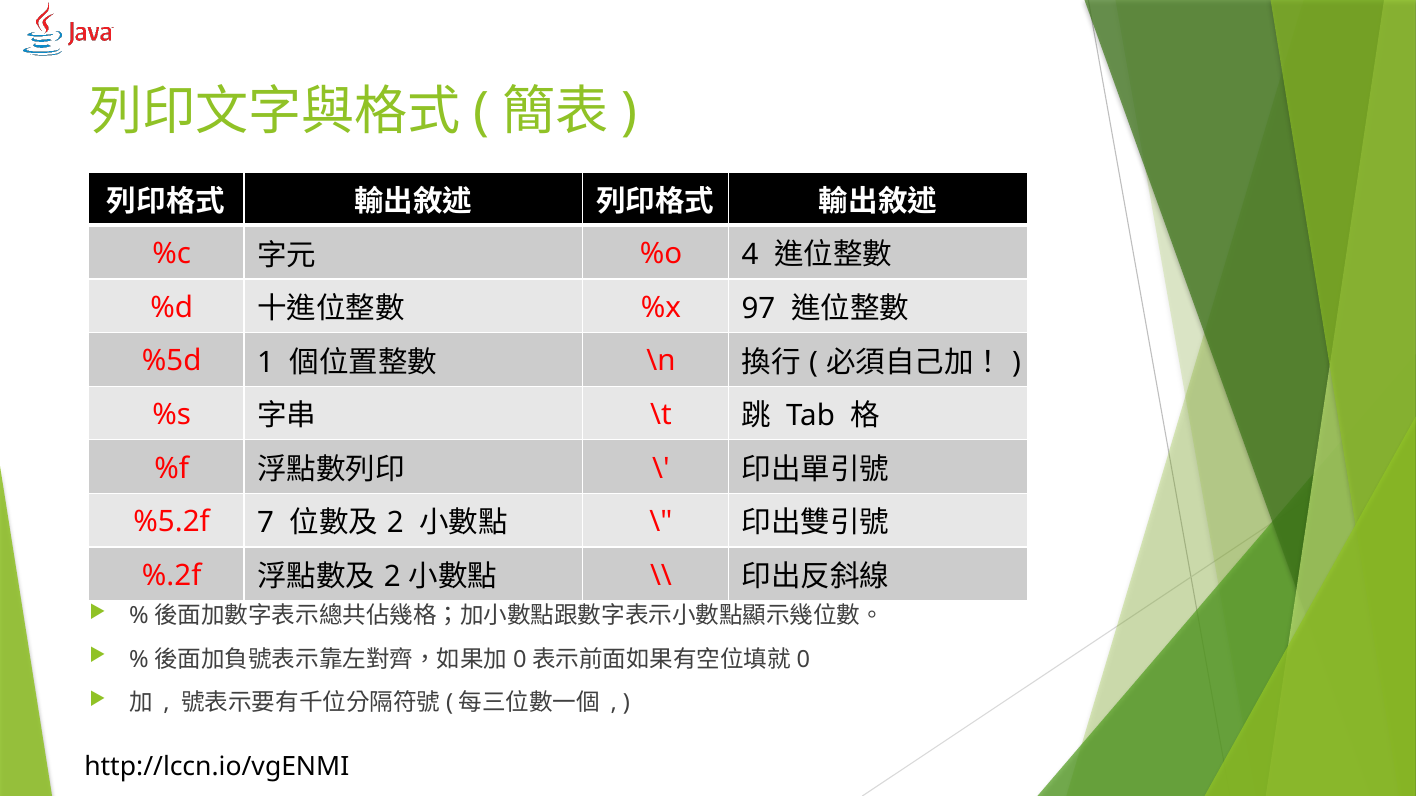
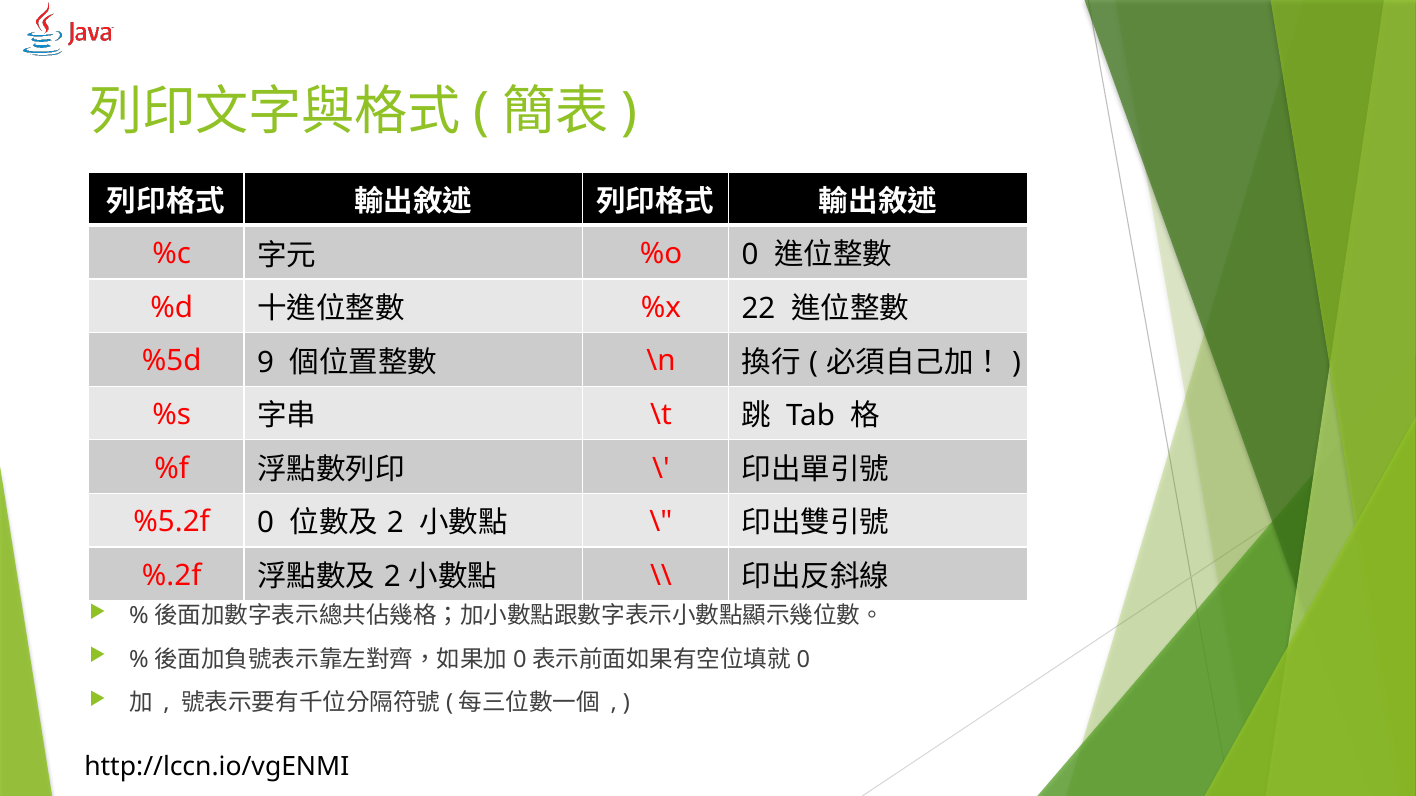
%o 4: 4 -> 0
97: 97 -> 22
1: 1 -> 9
%5.2f 7: 7 -> 0
